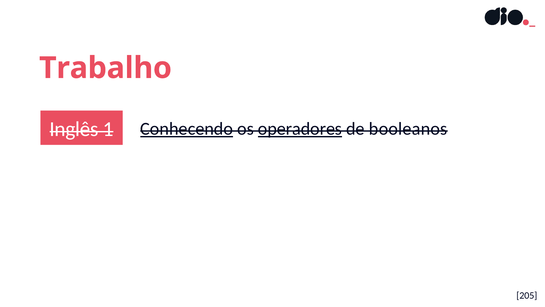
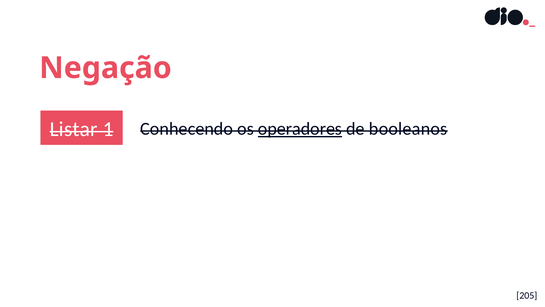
Trabalho: Trabalho -> Negação
Inglês: Inglês -> Listar
Conhecendo underline: present -> none
